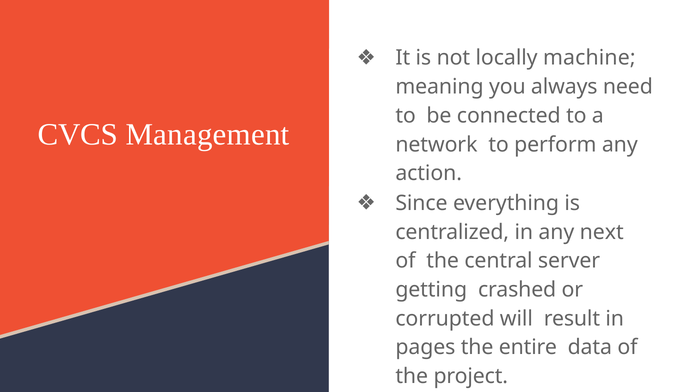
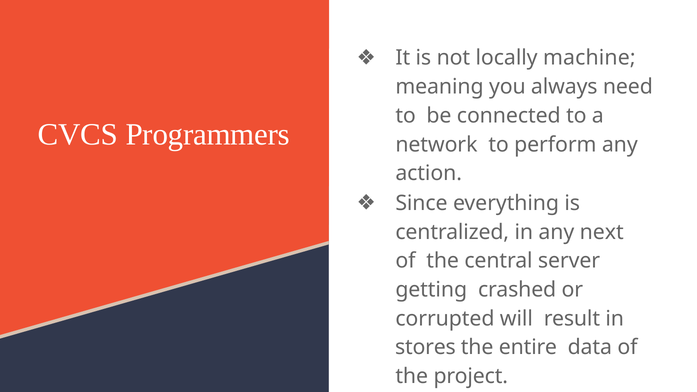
Management: Management -> Programmers
pages: pages -> stores
